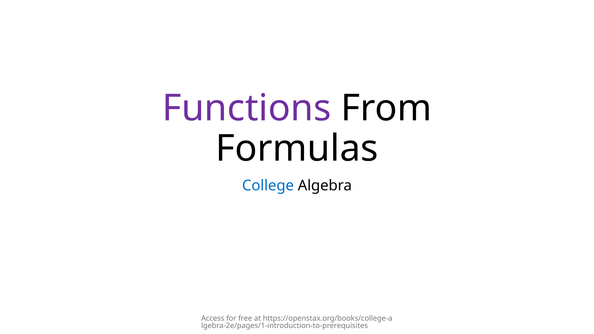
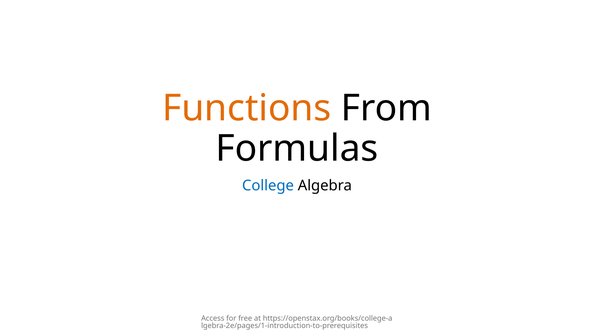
Functions colour: purple -> orange
